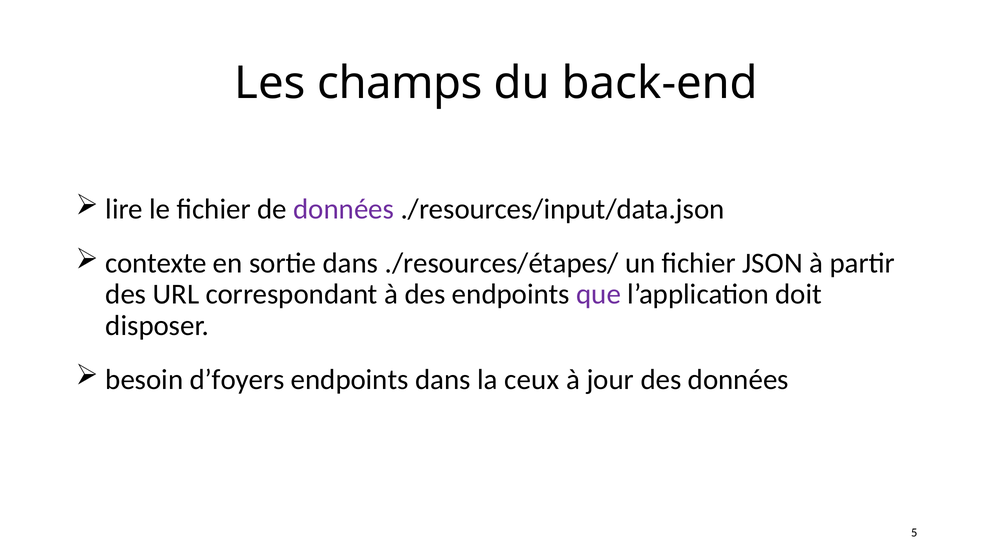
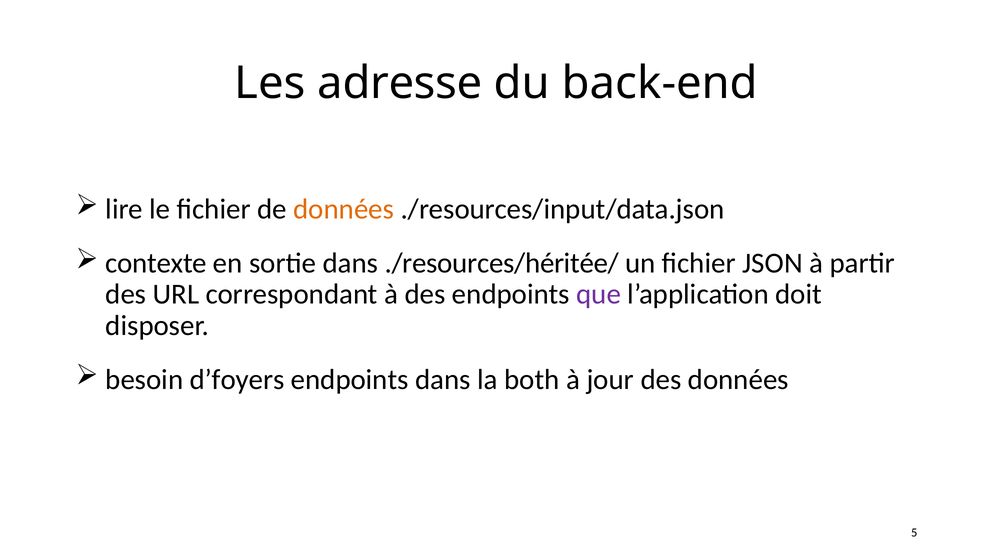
champs: champs -> adresse
données at (344, 209) colour: purple -> orange
./resources/étapes/: ./resources/étapes/ -> ./resources/héritée/
ceux: ceux -> both
